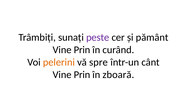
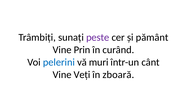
pelerini colour: orange -> blue
spre: spre -> muri
Prin at (82, 75): Prin -> Veți
